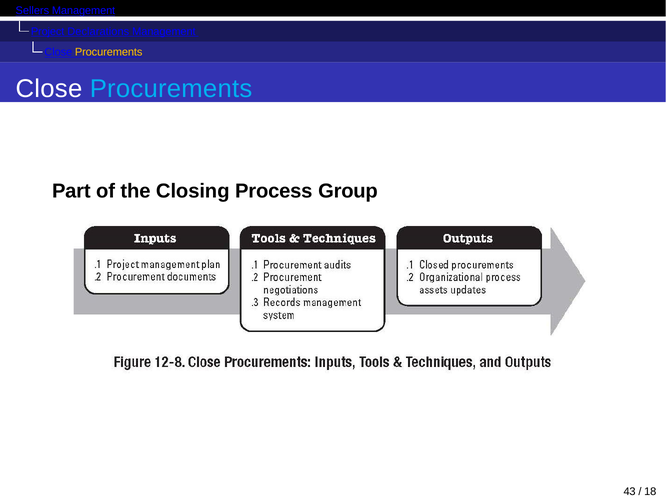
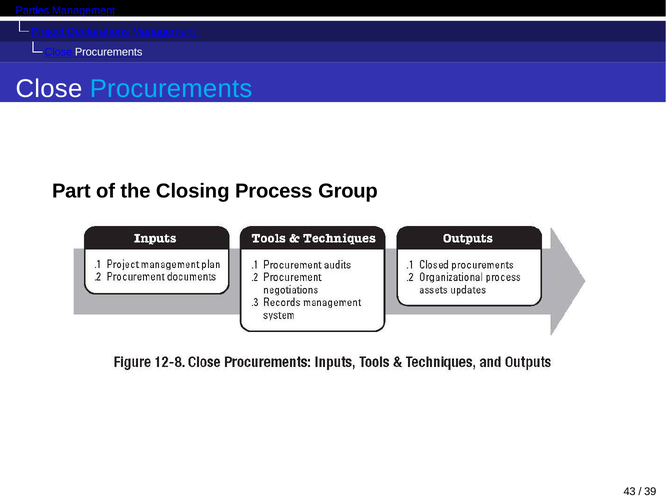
Sellers: Sellers -> Parties
Procurements at (109, 52) colour: yellow -> white
18: 18 -> 39
